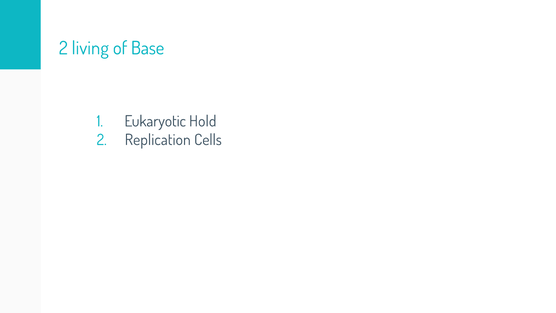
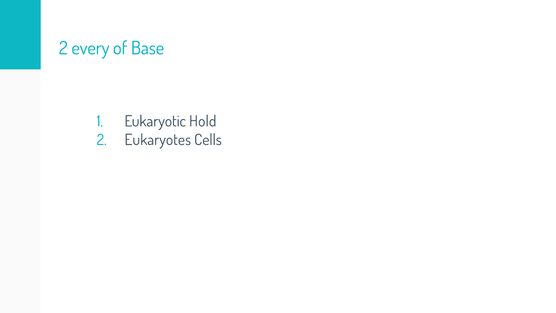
living: living -> every
Replication: Replication -> Eukaryotes
